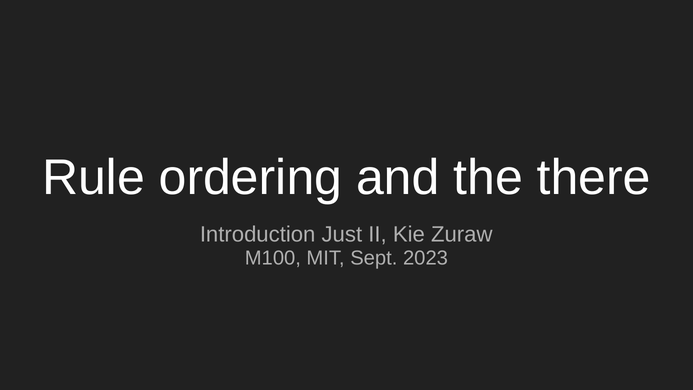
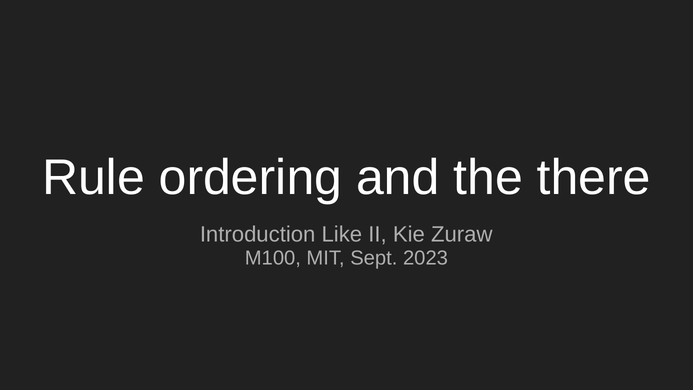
Just: Just -> Like
